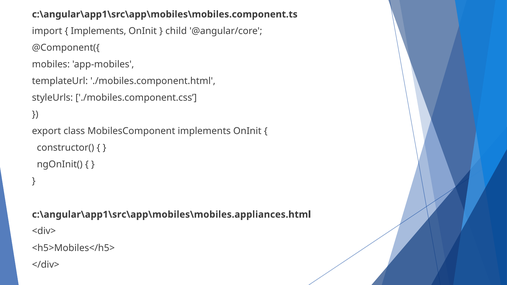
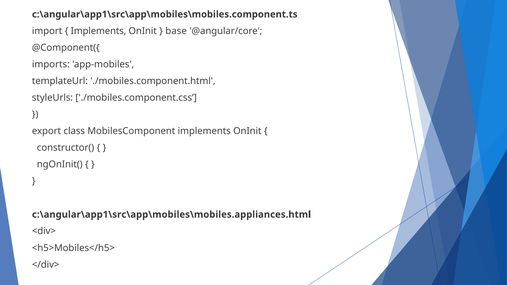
child: child -> base
mobiles: mobiles -> imports
